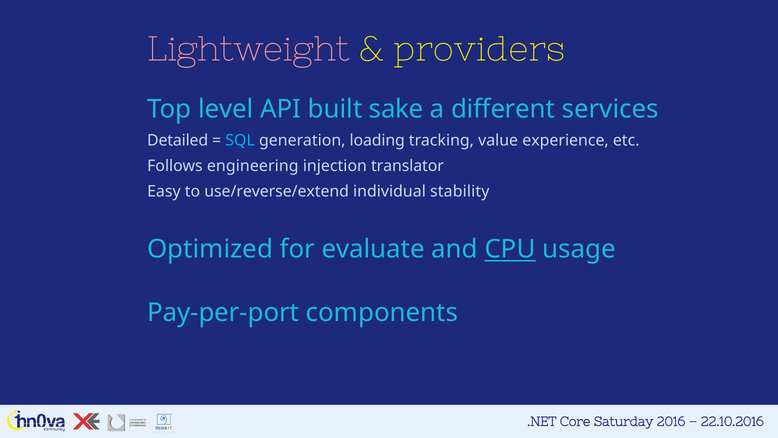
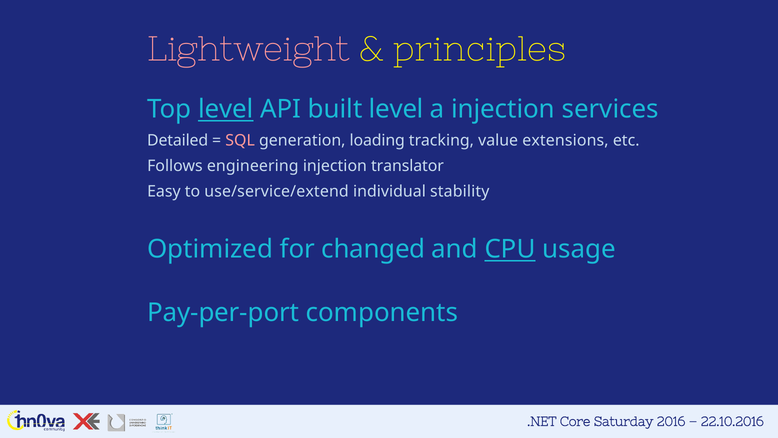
providers: providers -> principles
level at (226, 109) underline: none -> present
built sake: sake -> level
a different: different -> injection
SQL colour: light blue -> pink
experience: experience -> extensions
use/reverse/extend: use/reverse/extend -> use/service/extend
evaluate: evaluate -> changed
